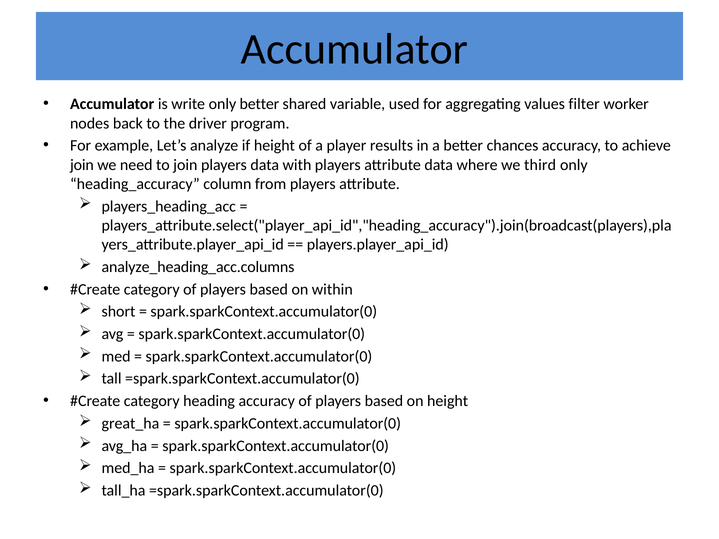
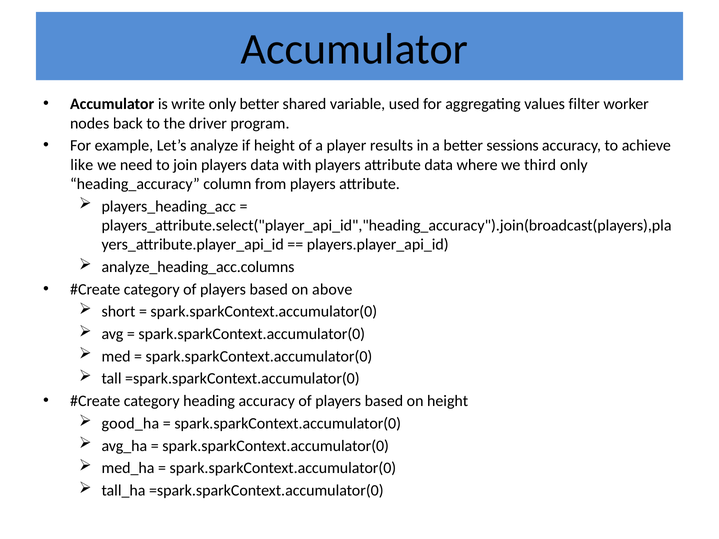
chances: chances -> sessions
join at (82, 165): join -> like
within: within -> above
great_ha: great_ha -> good_ha
